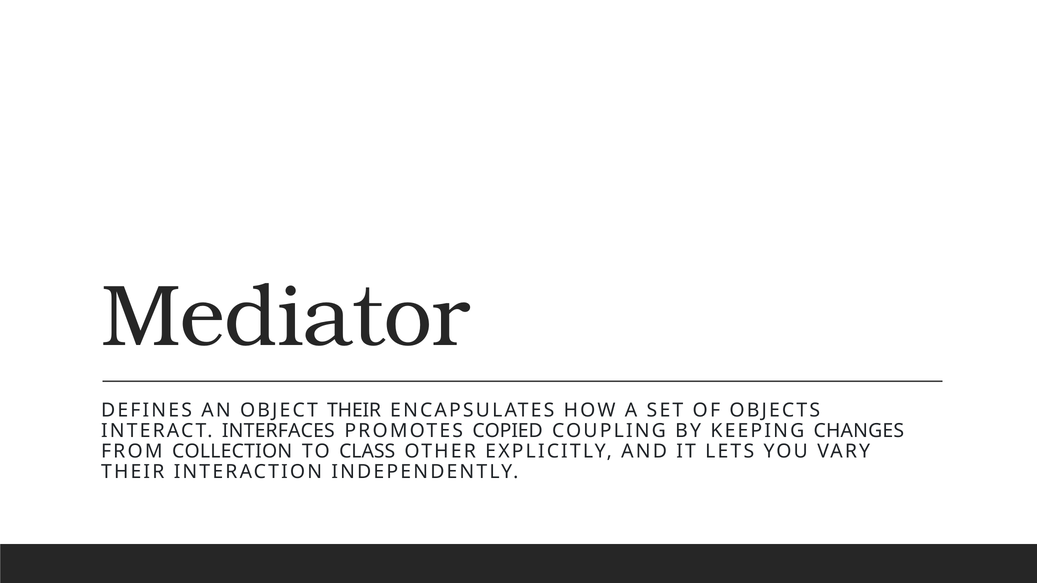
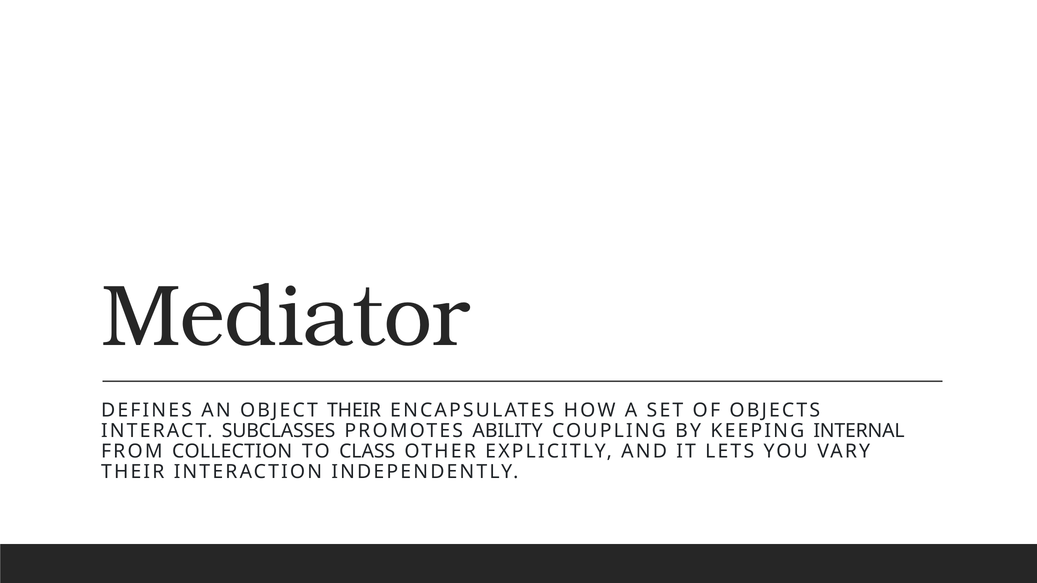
INTERFACES: INTERFACES -> SUBCLASSES
COPIED: COPIED -> ABILITY
CHANGES: CHANGES -> INTERNAL
